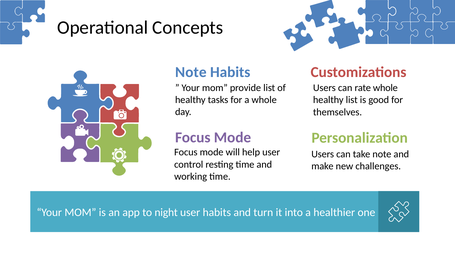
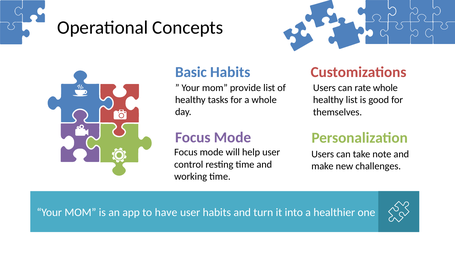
Note at (191, 72): Note -> Basic
night: night -> have
